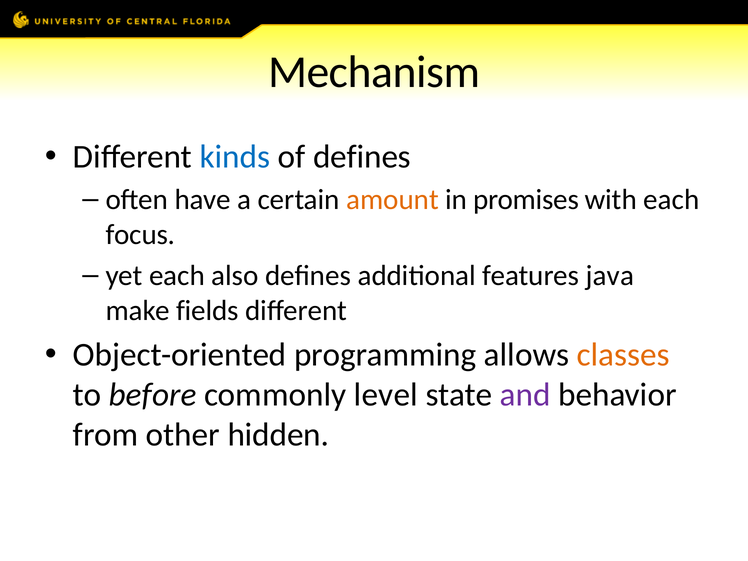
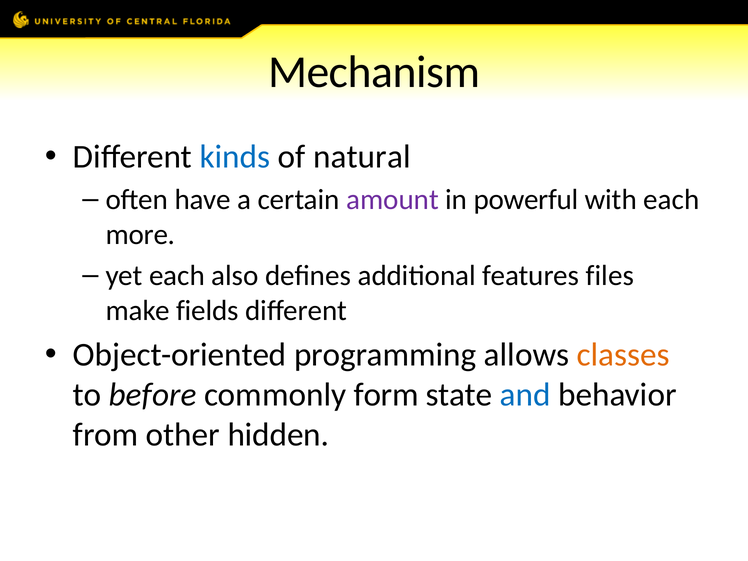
of defines: defines -> natural
amount colour: orange -> purple
promises: promises -> powerful
focus: focus -> more
java: java -> files
level: level -> form
and colour: purple -> blue
